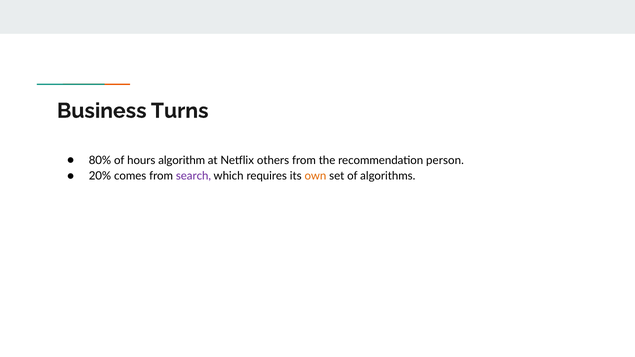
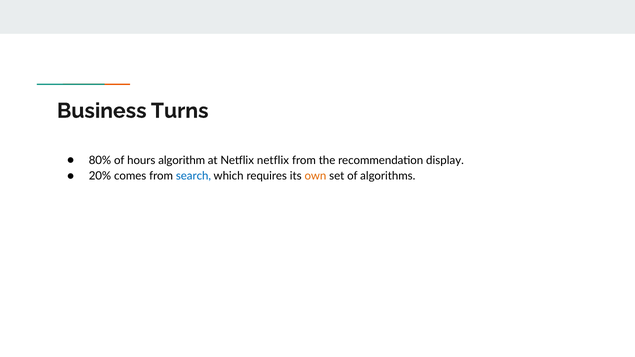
Netflix others: others -> netflix
person: person -> display
search colour: purple -> blue
